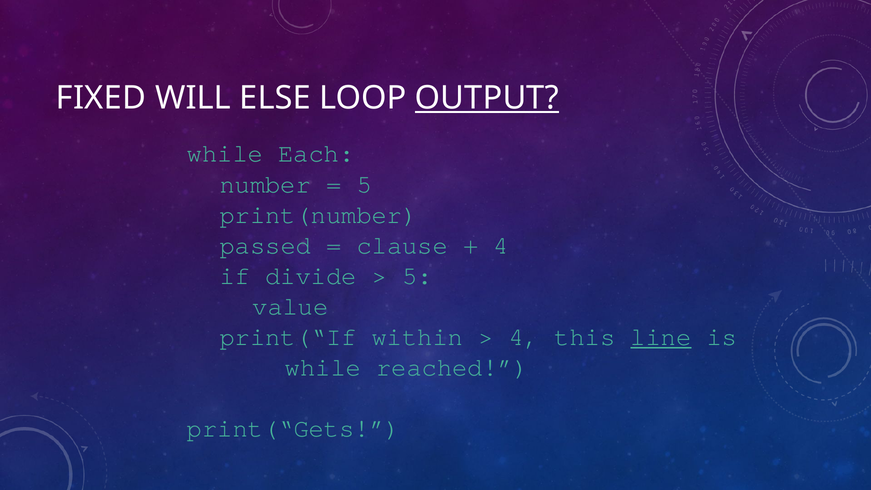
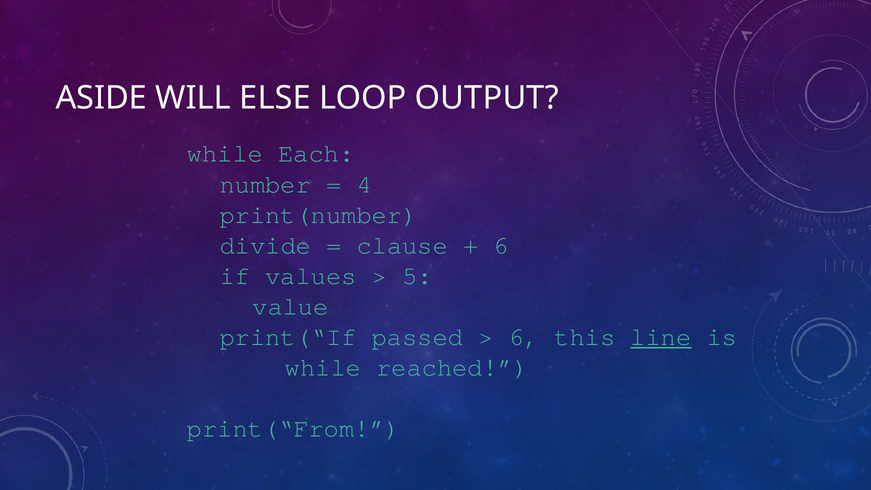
FIXED: FIXED -> ASIDE
OUTPUT underline: present -> none
5 at (364, 184): 5 -> 4
passed: passed -> divide
4 at (501, 245): 4 -> 6
divide: divide -> values
within: within -> passed
4 at (524, 337): 4 -> 6
print(“Gets: print(“Gets -> print(“From
